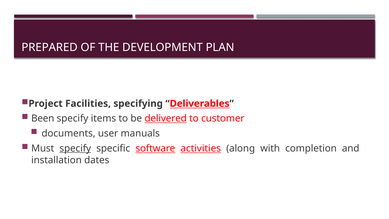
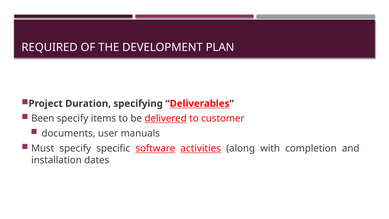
PREPARED: PREPARED -> REQUIRED
Facilities: Facilities -> Duration
specify at (75, 148) underline: present -> none
